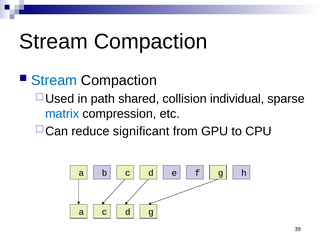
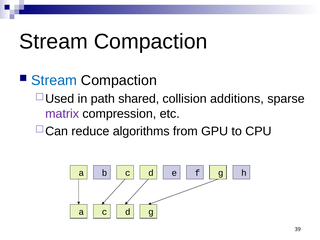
individual: individual -> additions
matrix colour: blue -> purple
significant: significant -> algorithms
